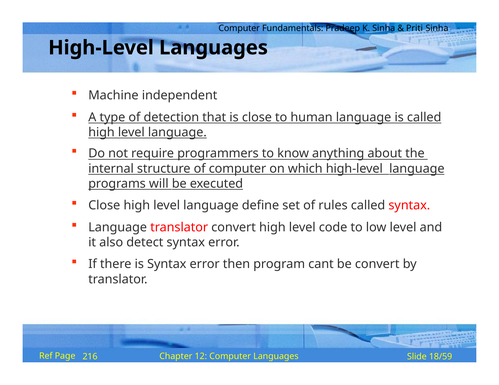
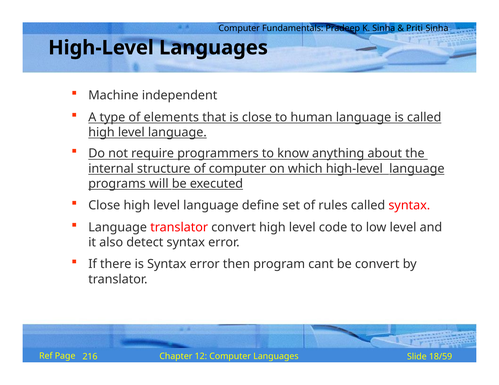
detection: detection -> elements
